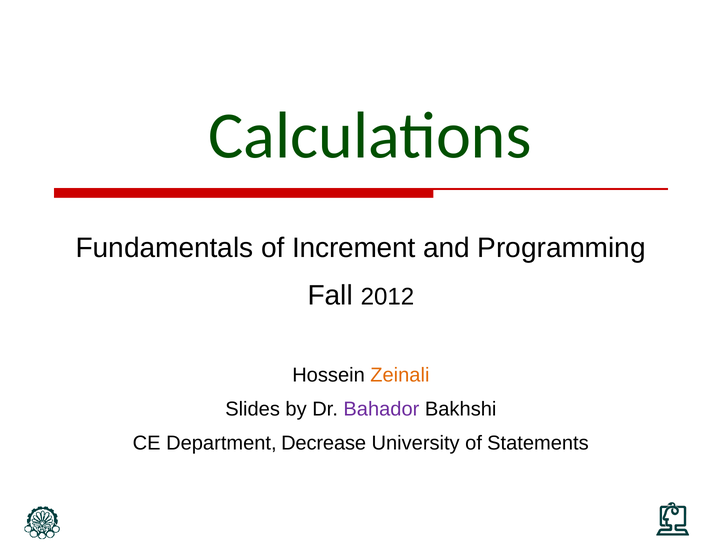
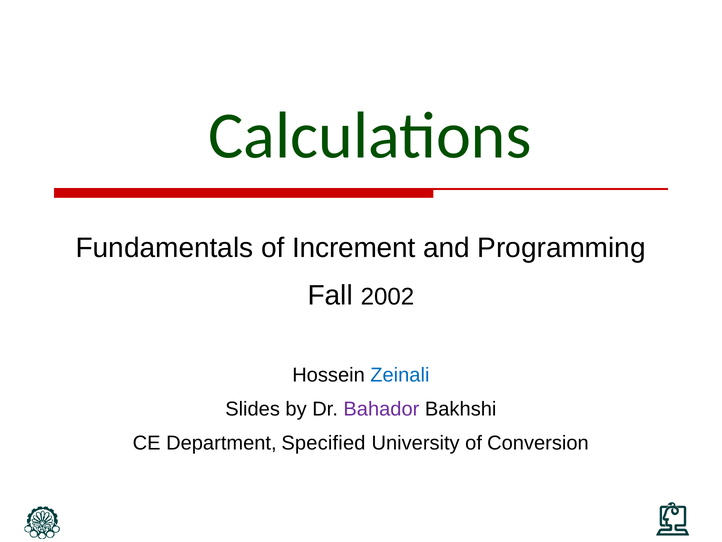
2012: 2012 -> 2002
Zeinali colour: orange -> blue
Decrease: Decrease -> Specified
Statements: Statements -> Conversion
